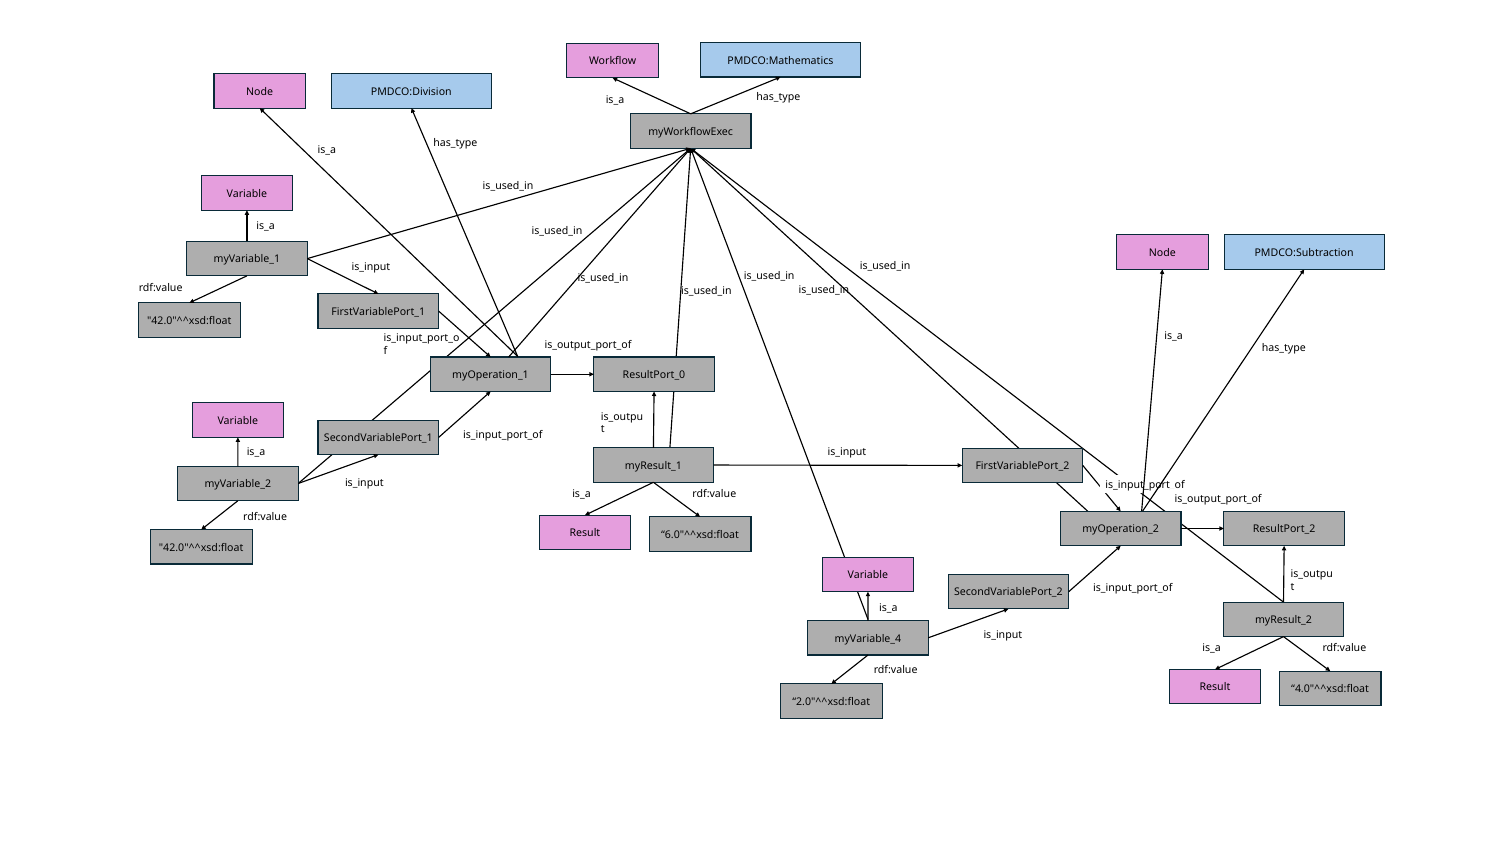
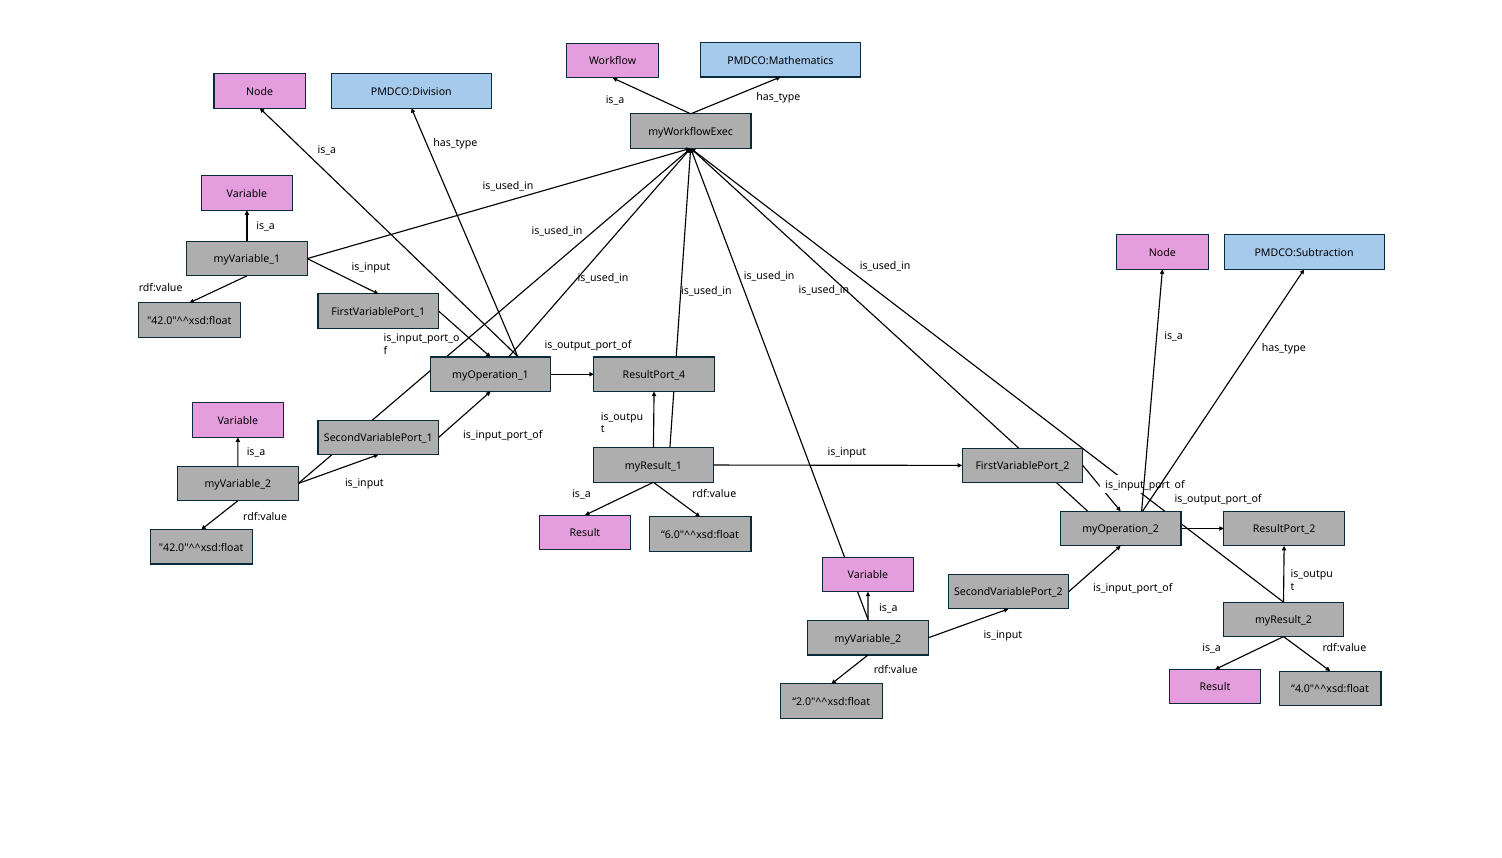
ResultPort_0: ResultPort_0 -> ResultPort_4
myVariable_4 at (868, 639): myVariable_4 -> myVariable_2
